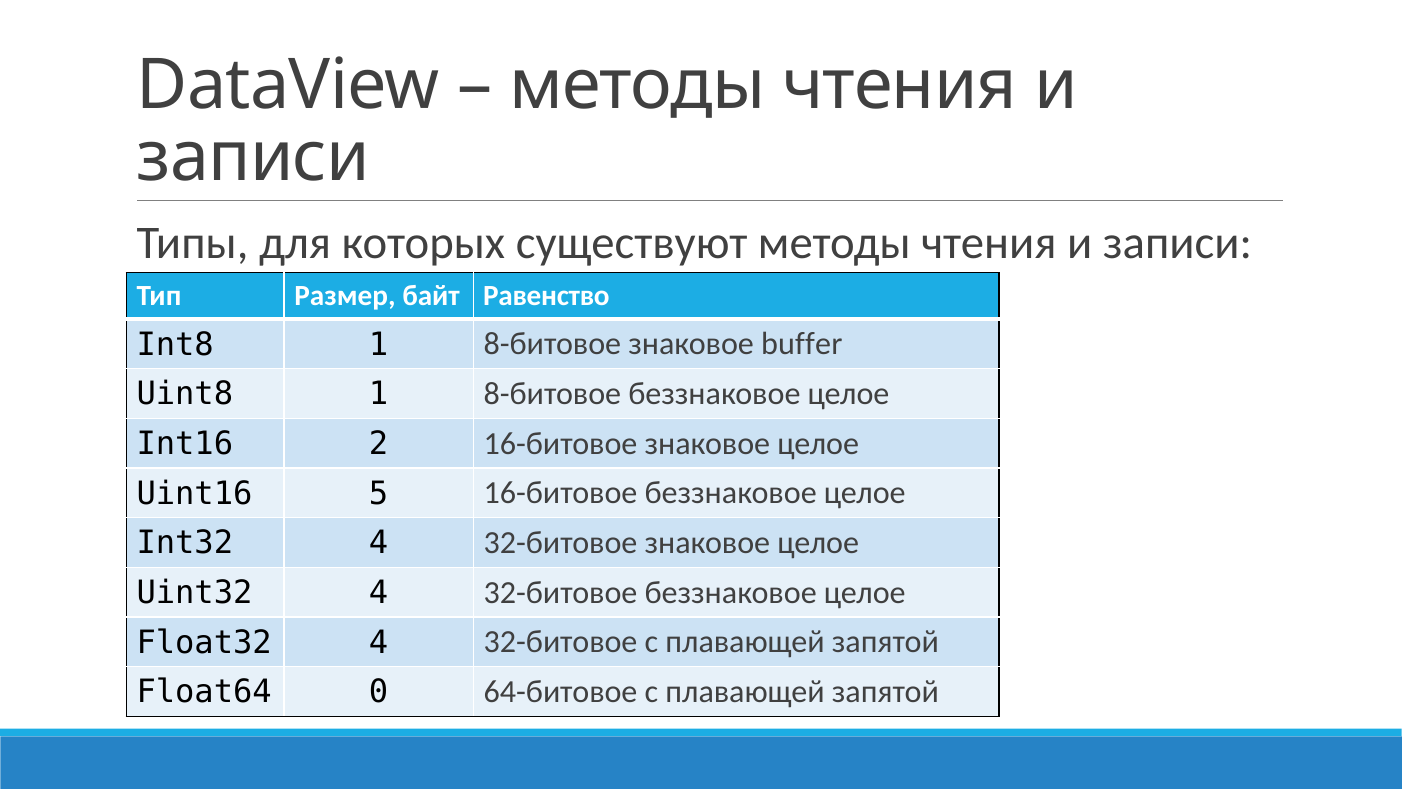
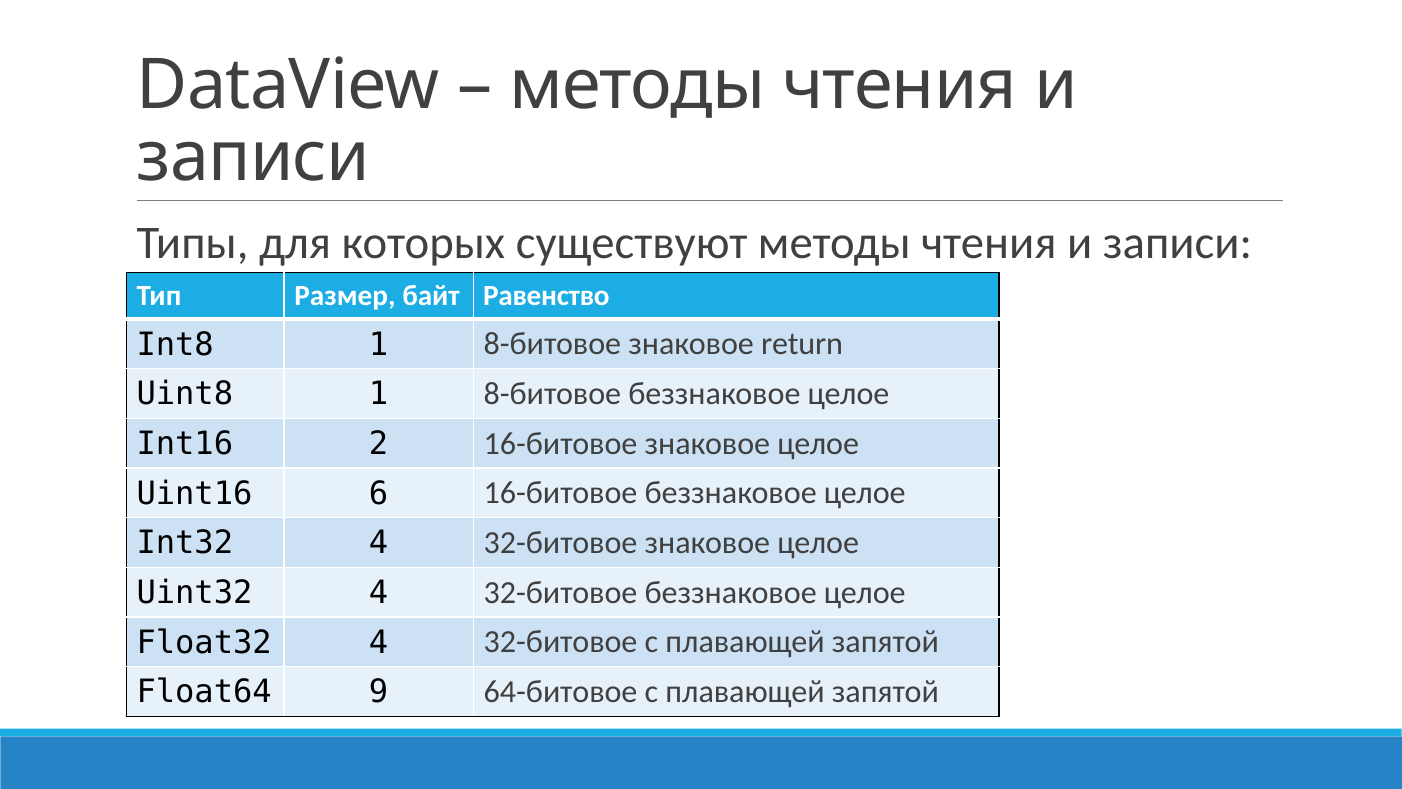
buffer: buffer -> return
5: 5 -> 6
0: 0 -> 9
